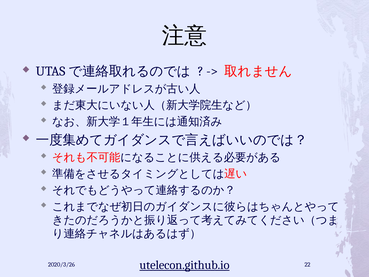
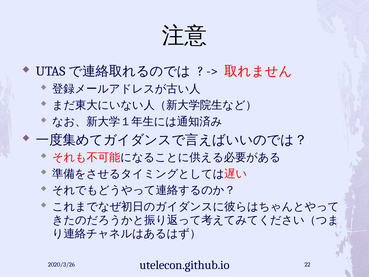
utelecon.github.io underline: present -> none
